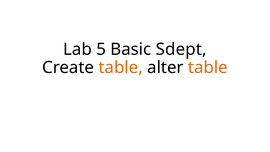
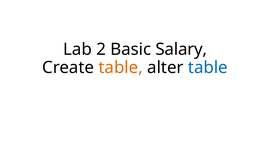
5: 5 -> 2
Sdept: Sdept -> Salary
table at (208, 67) colour: orange -> blue
